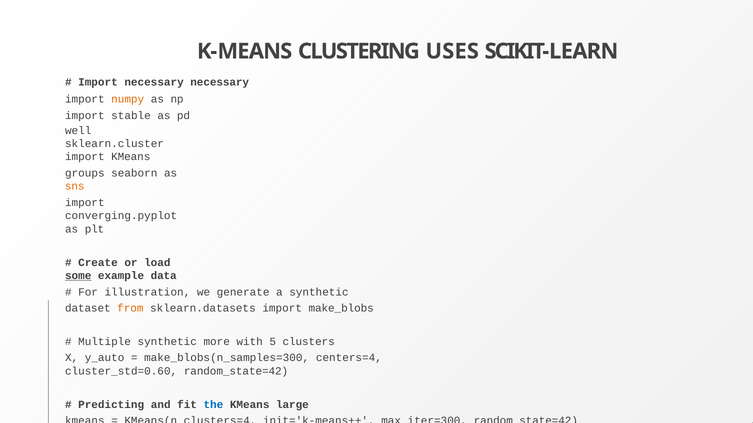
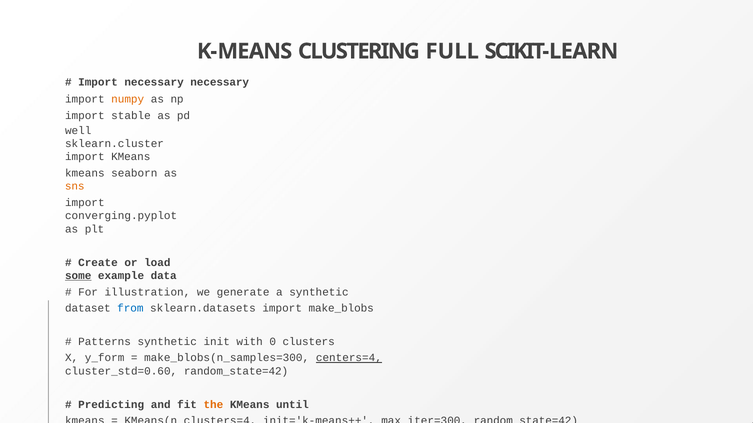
USES: USES -> FULL
groups at (85, 173): groups -> kmeans
from colour: orange -> blue
Multiple: Multiple -> Patterns
more: more -> init
5: 5 -> 0
y_auto: y_auto -> y_form
centers=4 underline: none -> present
the at (213, 405) colour: blue -> orange
large: large -> until
